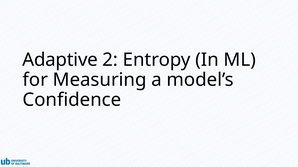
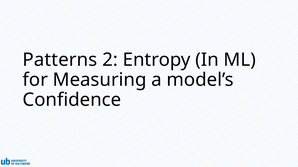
Adaptive: Adaptive -> Patterns
